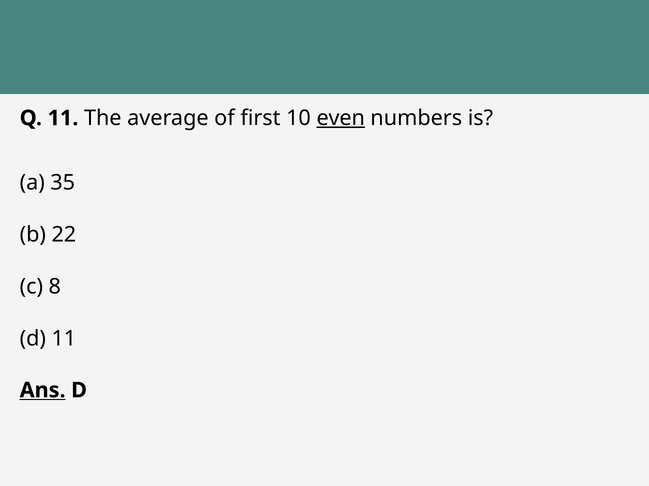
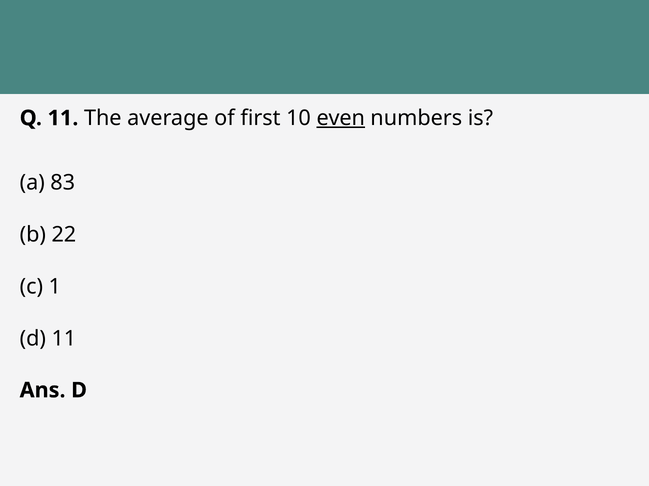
35: 35 -> 83
8: 8 -> 1
Ans underline: present -> none
